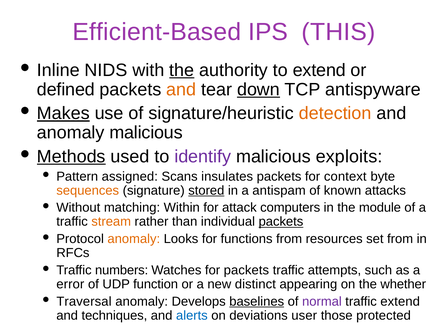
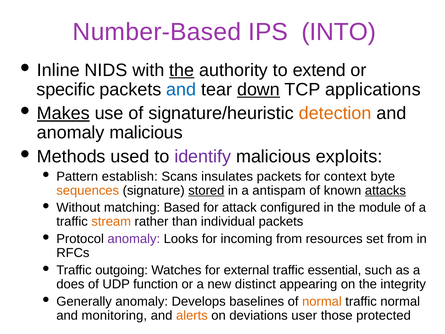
Efficient-Based: Efficient-Based -> Number-Based
THIS: THIS -> INTO
defined: defined -> specific
and at (181, 89) colour: orange -> blue
antispyware: antispyware -> applications
Methods underline: present -> none
assigned: assigned -> establish
attacks underline: none -> present
Within: Within -> Based
computers: computers -> configured
packets at (281, 222) underline: present -> none
anomaly at (134, 239) colour: orange -> purple
functions: functions -> incoming
numbers: numbers -> outgoing
for packets: packets -> external
attempts: attempts -> essential
error: error -> does
whether: whether -> integrity
Traversal: Traversal -> Generally
baselines underline: present -> none
normal at (322, 301) colour: purple -> orange
traffic extend: extend -> normal
techniques: techniques -> monitoring
alerts colour: blue -> orange
